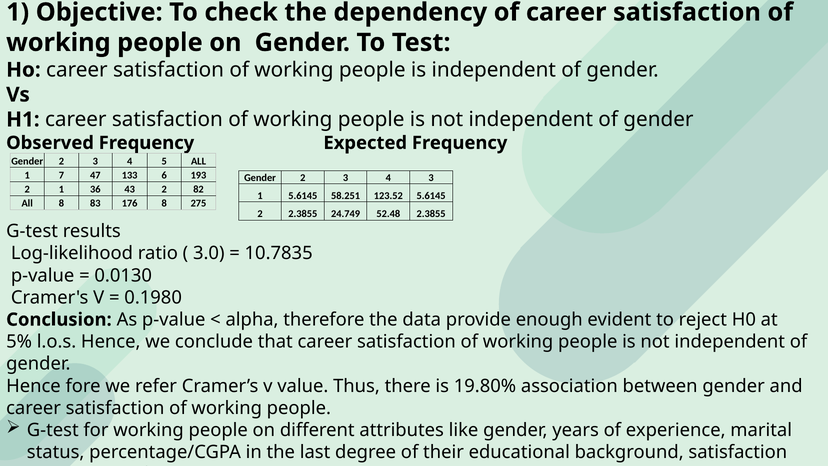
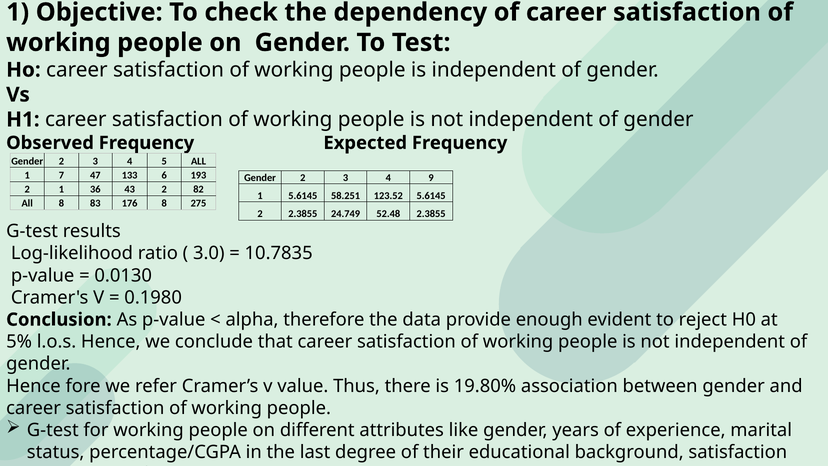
4 3: 3 -> 9
